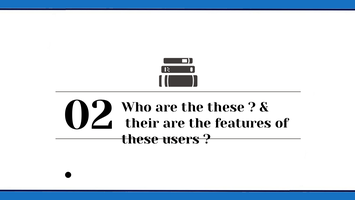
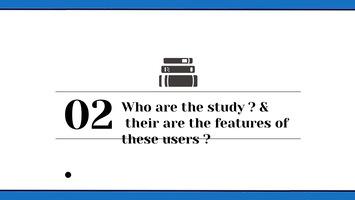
the these: these -> study
